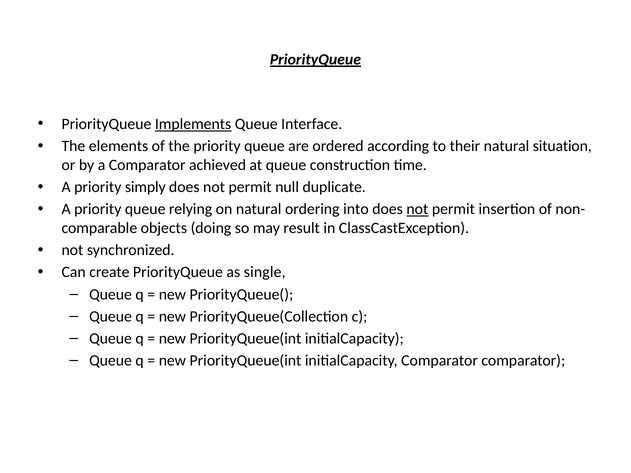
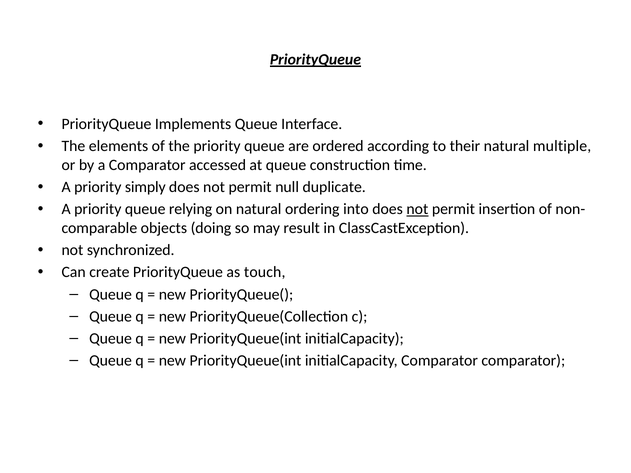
Implements underline: present -> none
situation: situation -> multiple
achieved: achieved -> accessed
single: single -> touch
